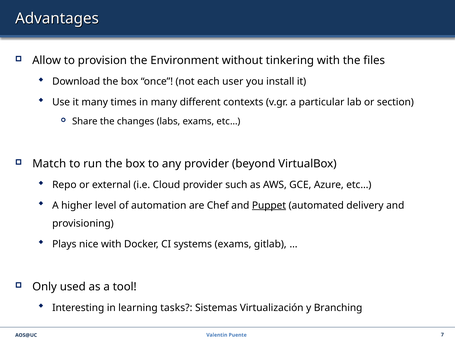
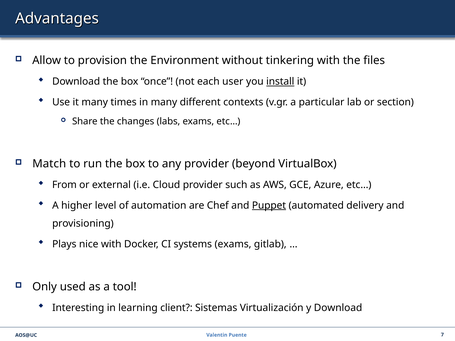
install underline: none -> present
Repo: Repo -> From
tasks: tasks -> client
y Branching: Branching -> Download
